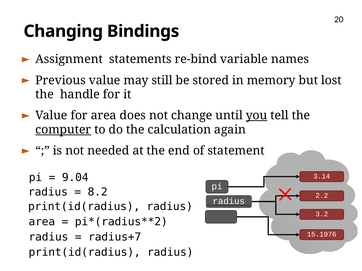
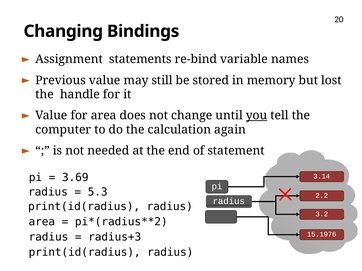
computer underline: present -> none
9.04: 9.04 -> 3.69
8.2: 8.2 -> 5.3
radius+7: radius+7 -> radius+3
